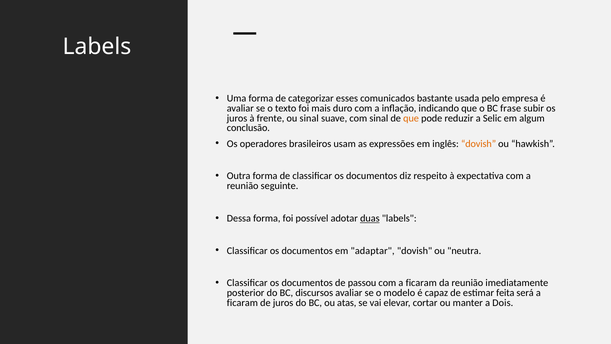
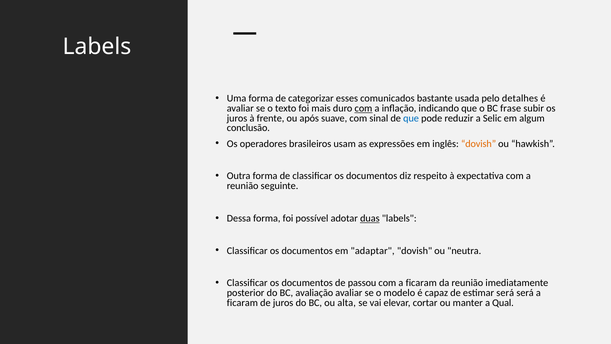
empresa: empresa -> detalhes
com at (363, 108) underline: none -> present
ou sinal: sinal -> após
que at (411, 118) colour: orange -> blue
discursos: discursos -> avaliação
estimar feita: feita -> será
atas: atas -> alta
Dois: Dois -> Qual
